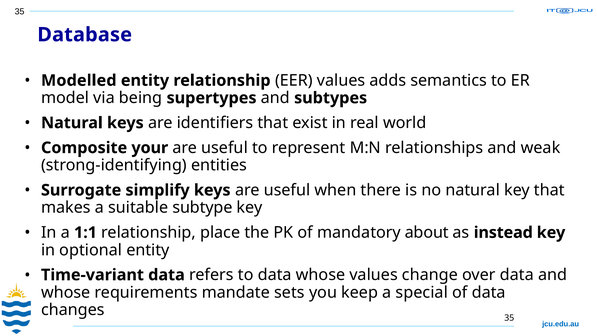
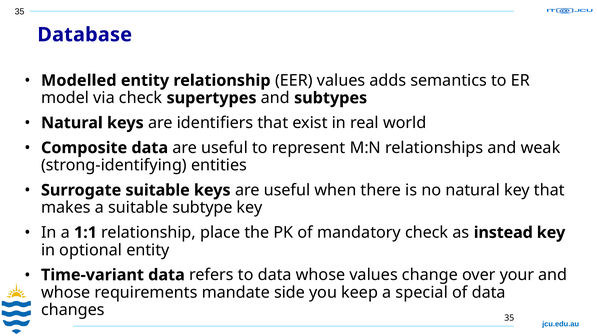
via being: being -> check
Composite your: your -> data
Surrogate simplify: simplify -> suitable
mandatory about: about -> check
over data: data -> your
sets: sets -> side
